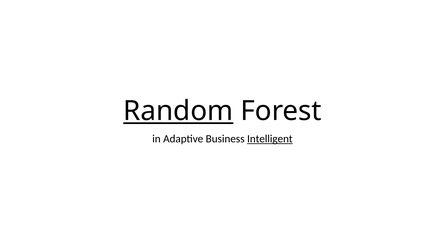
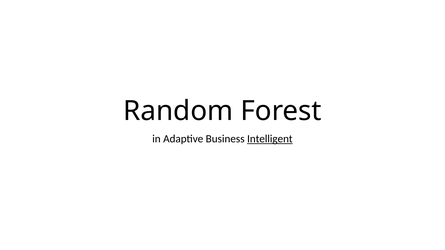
Random underline: present -> none
